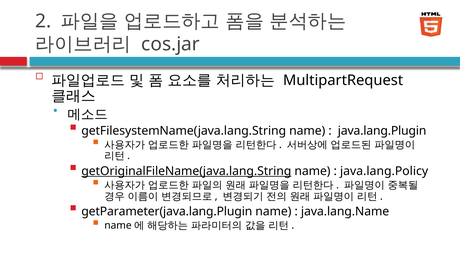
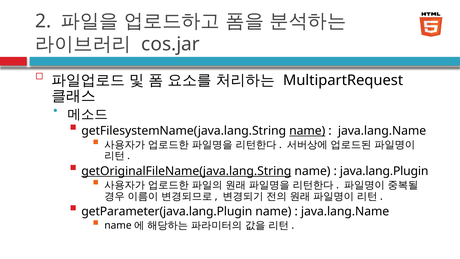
name at (307, 131) underline: none -> present
java.lang.Plugin at (382, 131): java.lang.Plugin -> java.lang.Name
java.lang.Policy: java.lang.Policy -> java.lang.Plugin
